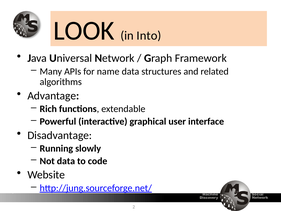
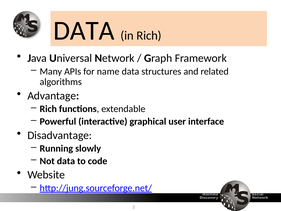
LOOK at (84, 31): LOOK -> DATA
in Into: Into -> Rich
